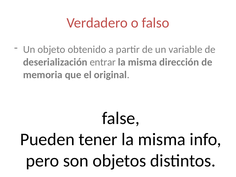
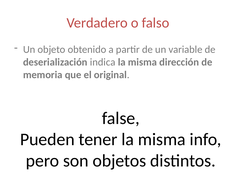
entrar: entrar -> indica
